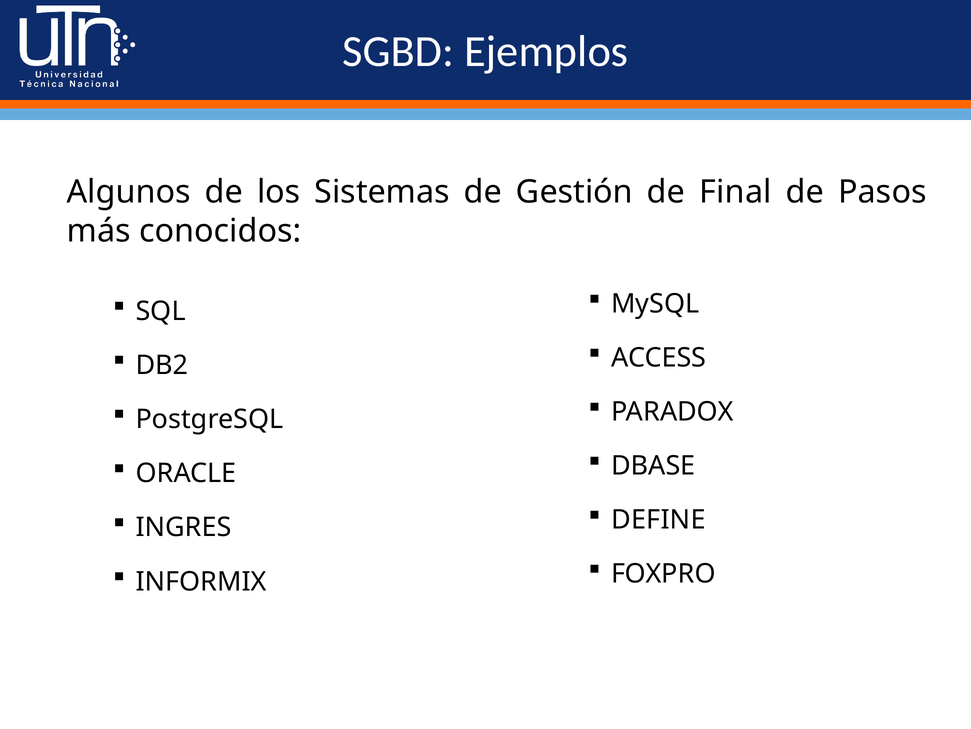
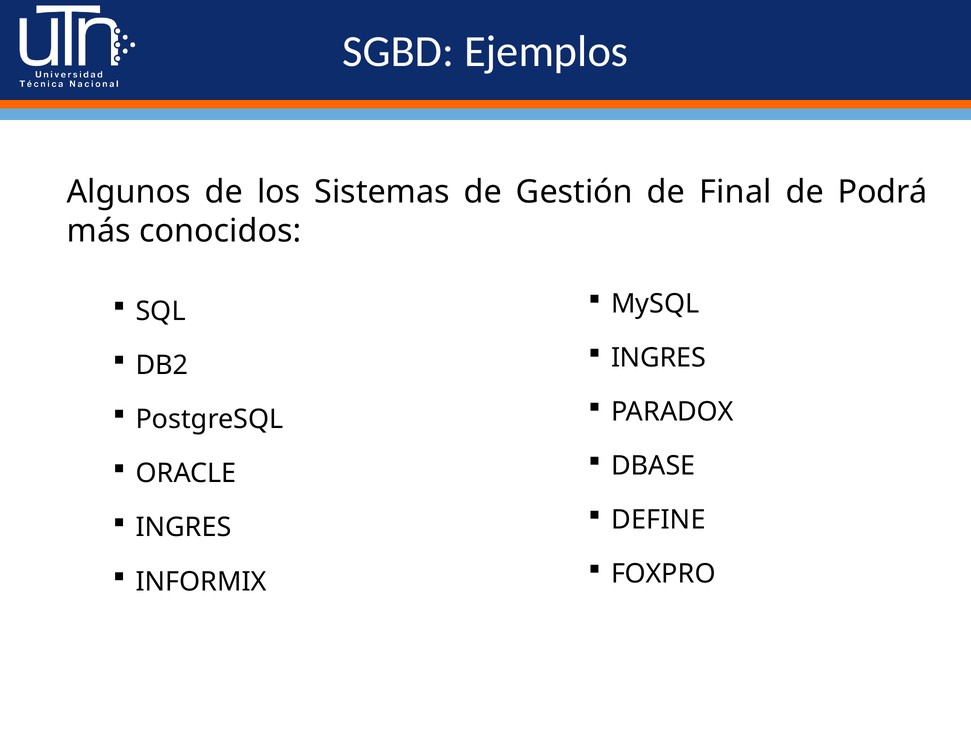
Pasos: Pasos -> Podrá
ACCESS at (659, 358): ACCESS -> INGRES
